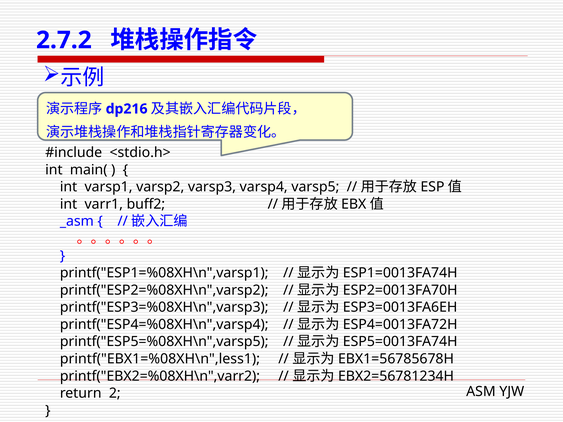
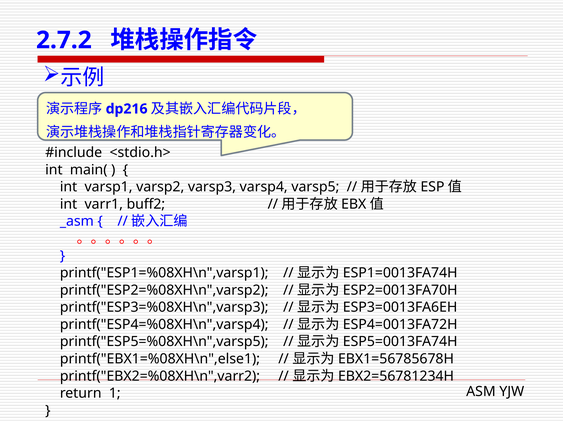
printf("EBX1=%08XH\n",less1: printf("EBX1=%08XH\n",less1 -> printf("EBX1=%08XH\n",else1
2: 2 -> 1
